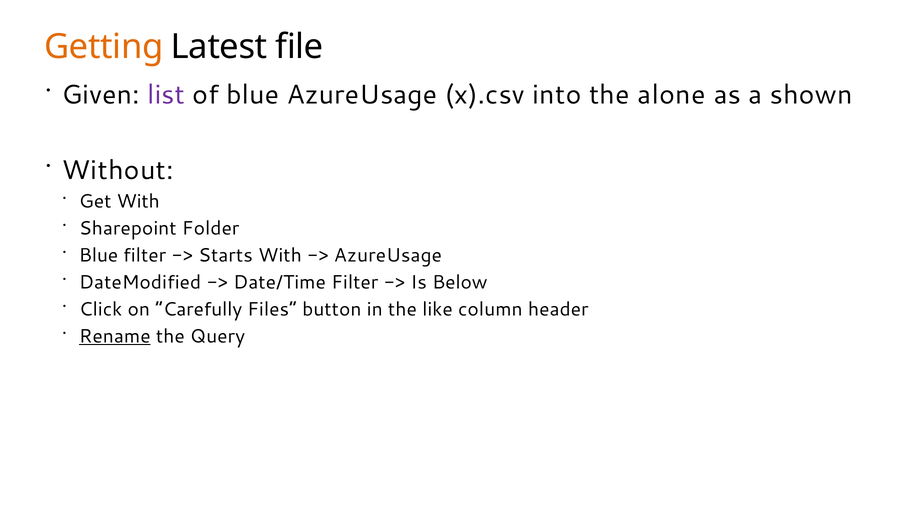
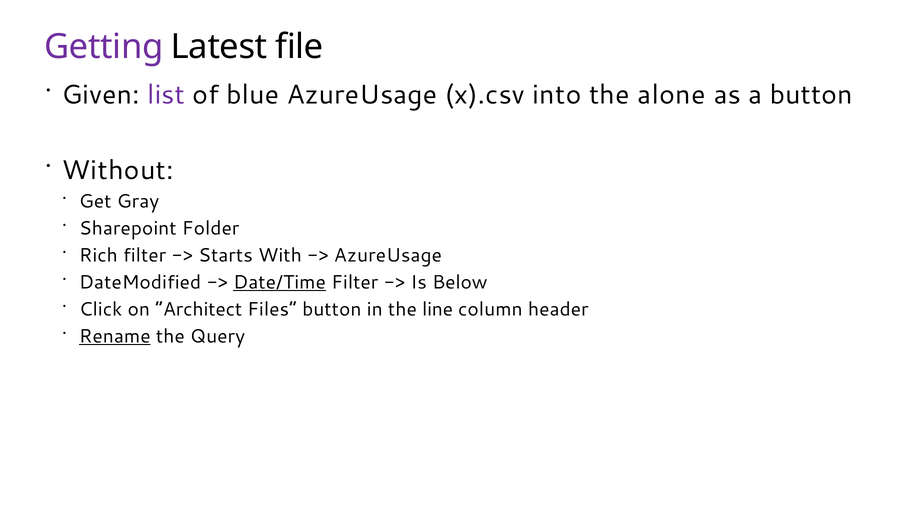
Getting colour: orange -> purple
a shown: shown -> button
Get With: With -> Gray
Blue at (98, 255): Blue -> Rich
Date/Time underline: none -> present
Carefully: Carefully -> Architect
like: like -> line
